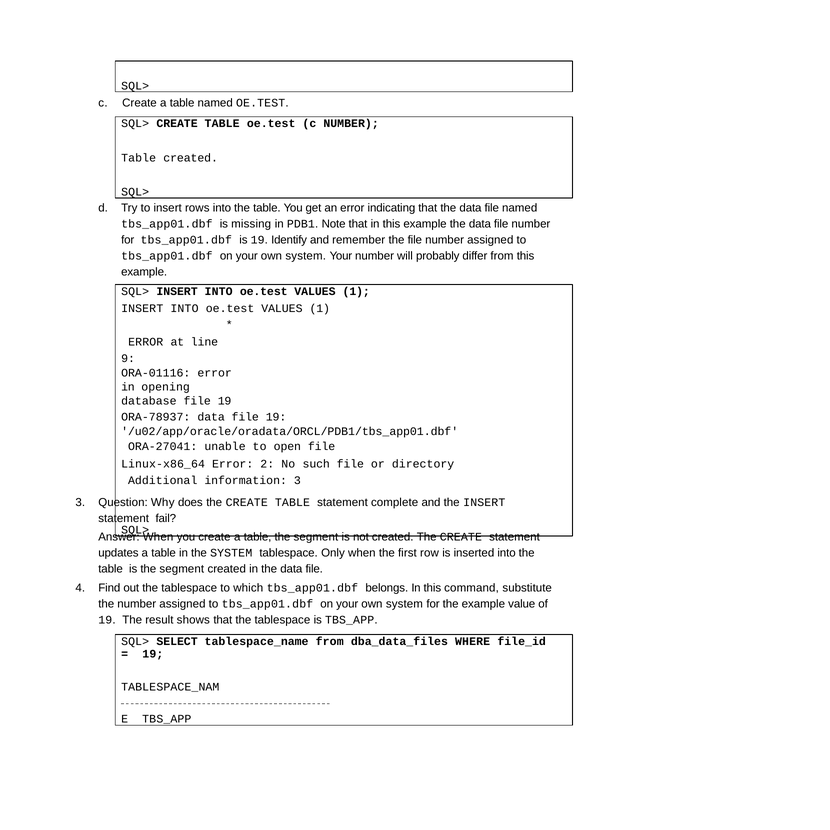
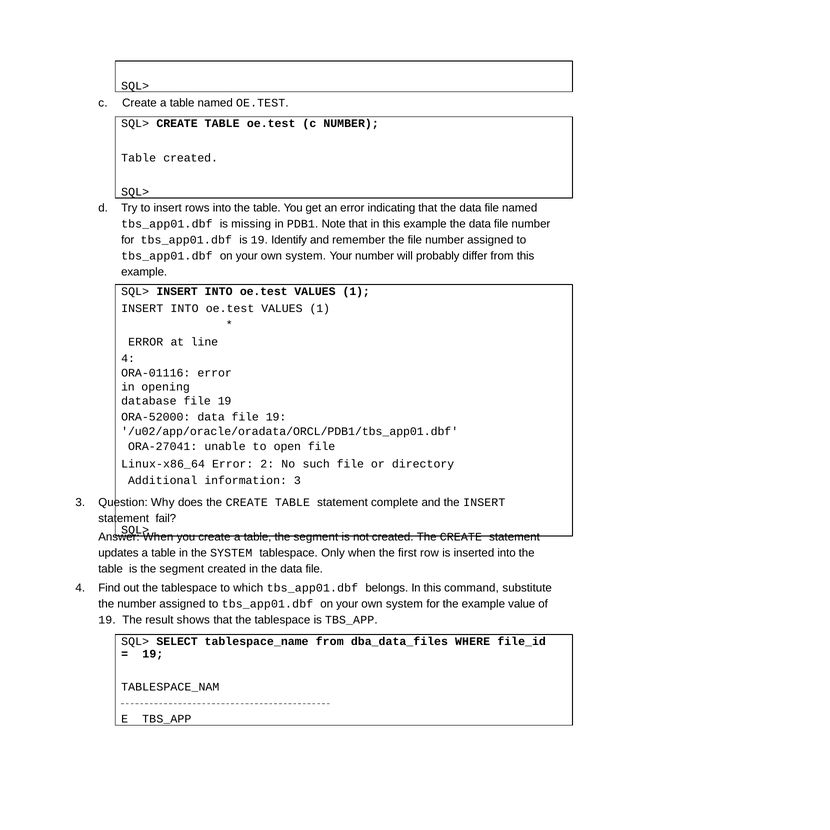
9 at (128, 358): 9 -> 4
ORA-78937: ORA-78937 -> ORA-52000
